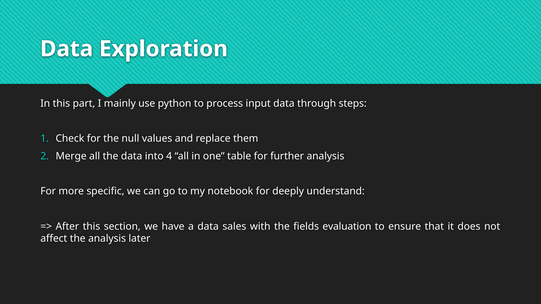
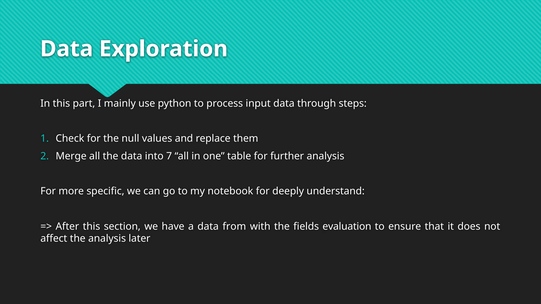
4: 4 -> 7
sales: sales -> from
